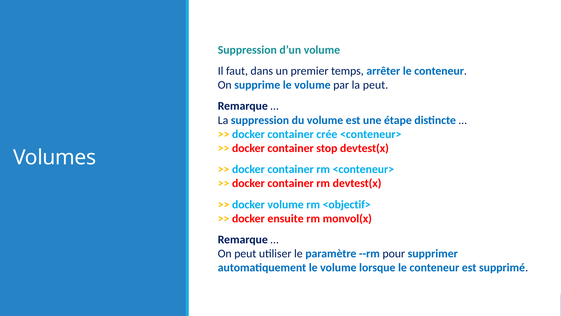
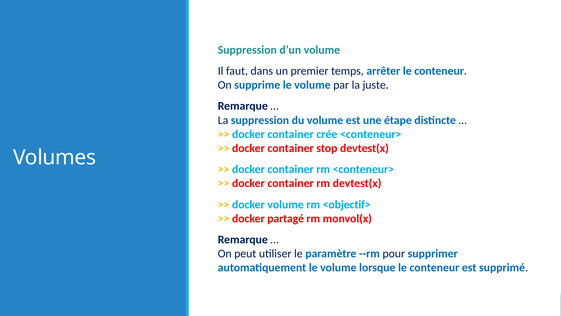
la peut: peut -> juste
ensuite: ensuite -> partagé
